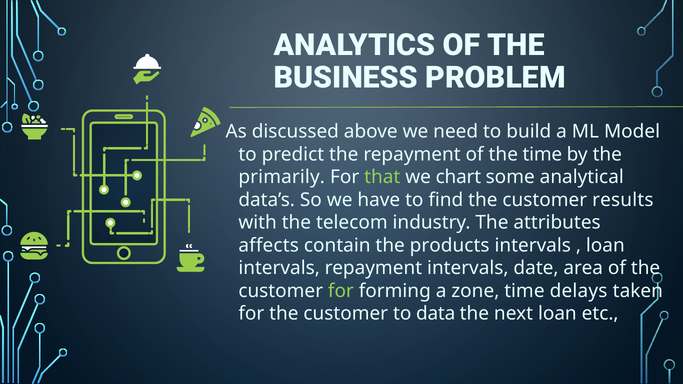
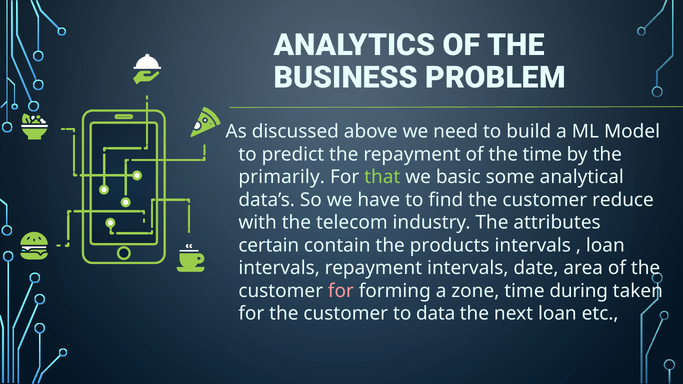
chart: chart -> basic
results: results -> reduce
affects: affects -> certain
for at (341, 291) colour: light green -> pink
delays: delays -> during
